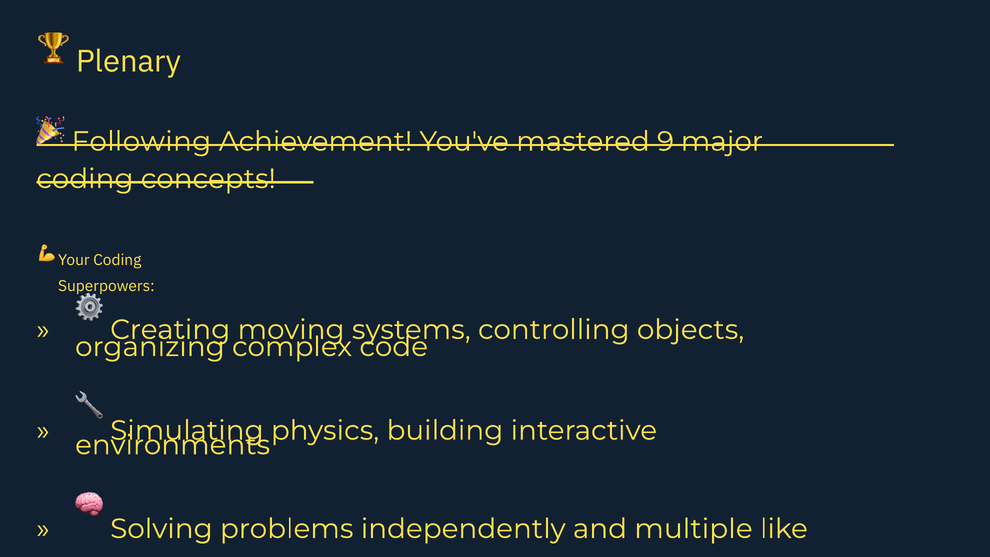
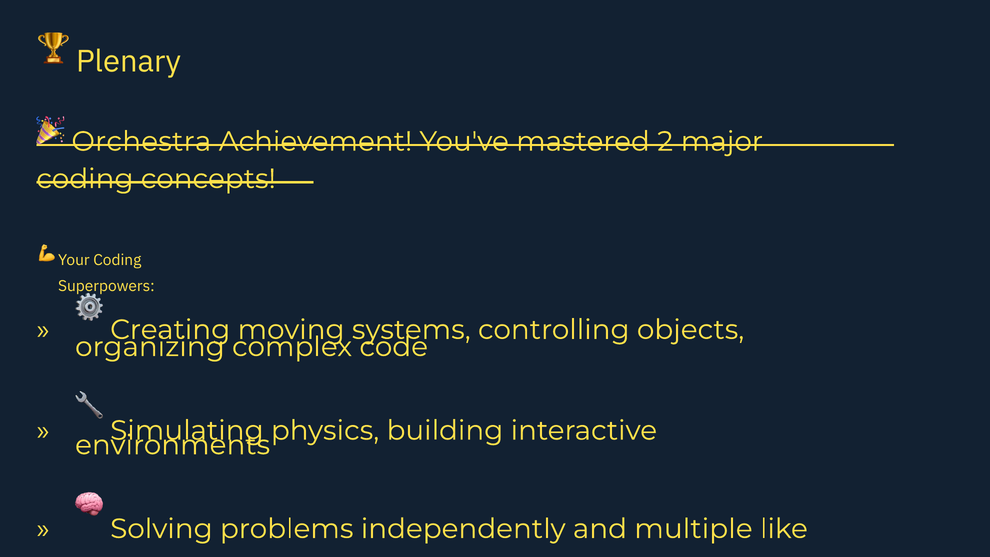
Following: Following -> Orchestra
9: 9 -> 2
